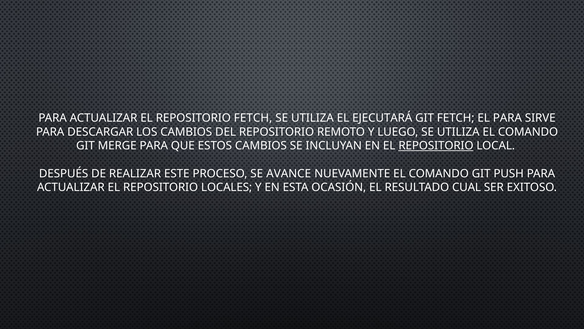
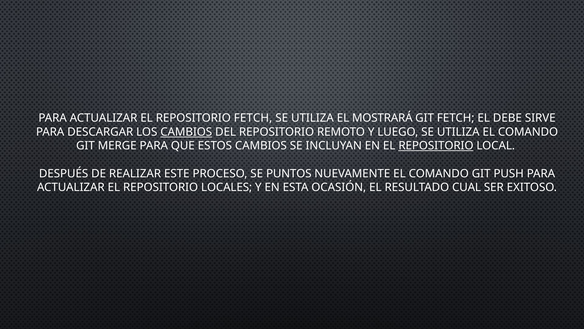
EJECUTARÁ: EJECUTARÁ -> MOSTRARÁ
EL PARA: PARA -> DEBE
CAMBIOS at (186, 132) underline: none -> present
AVANCE: AVANCE -> PUNTOS
